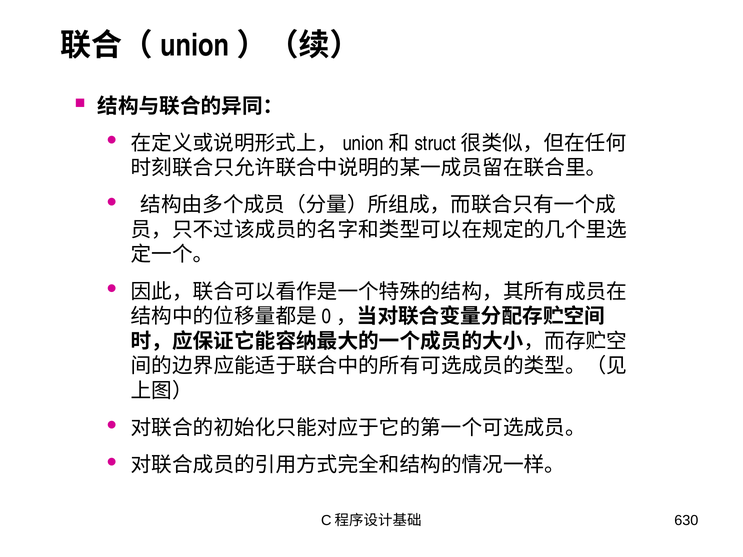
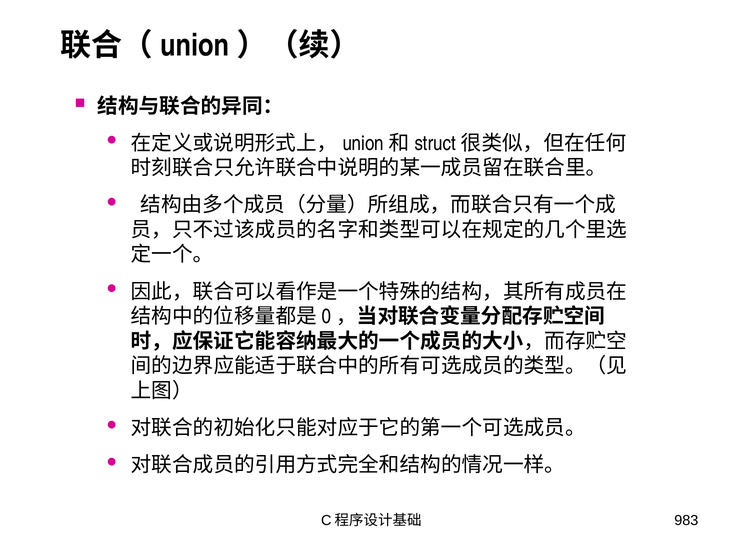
630: 630 -> 983
